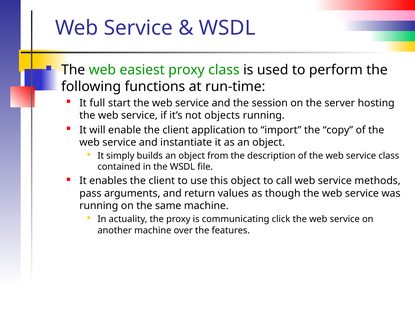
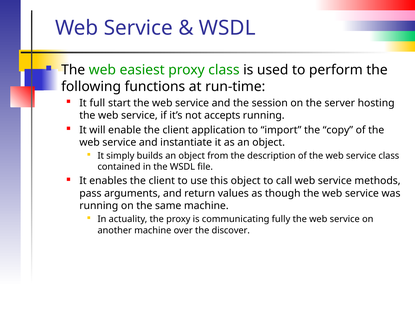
objects: objects -> accepts
click: click -> fully
features: features -> discover
